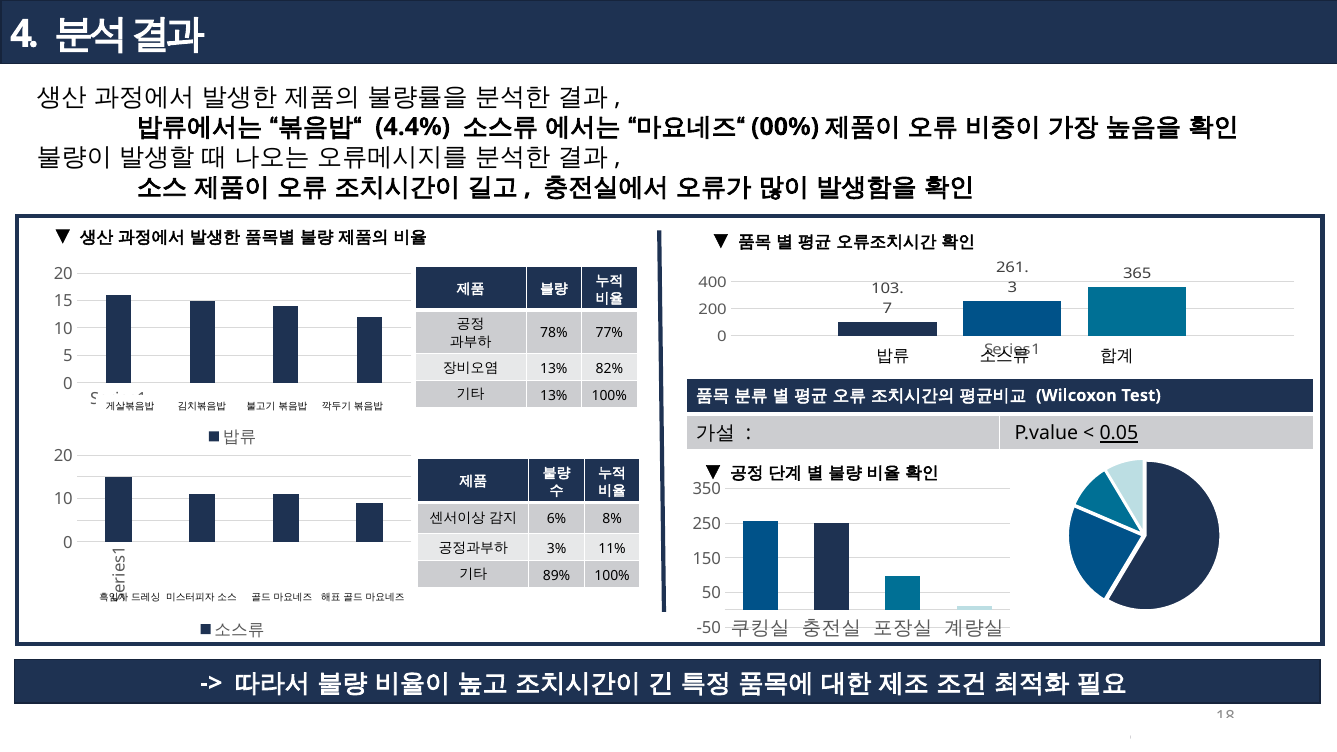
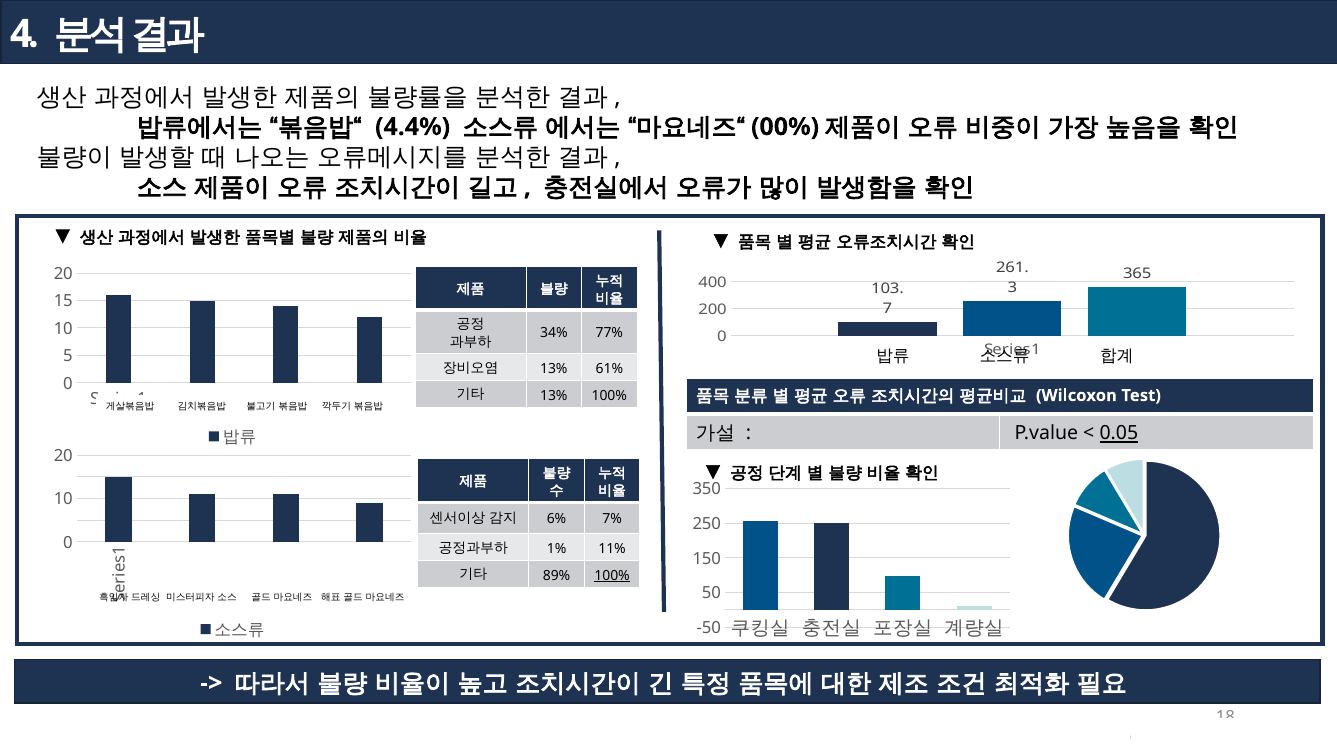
78%: 78% -> 34%
82%: 82% -> 61%
8%: 8% -> 7%
3%: 3% -> 1%
100% at (612, 576) underline: none -> present
